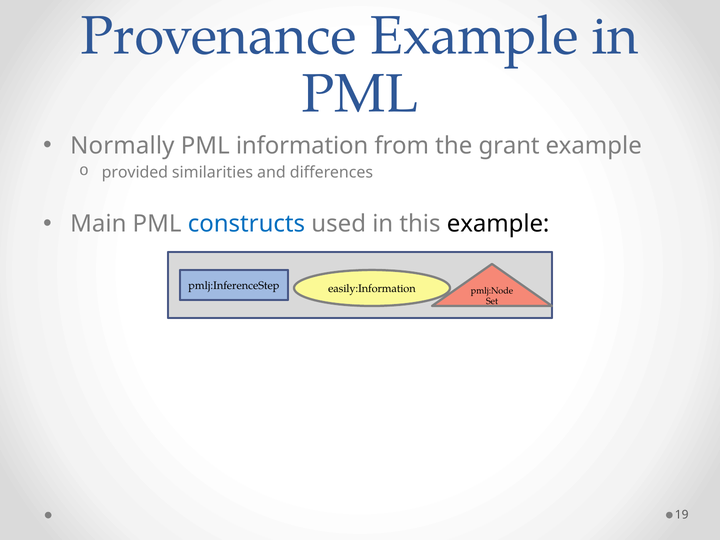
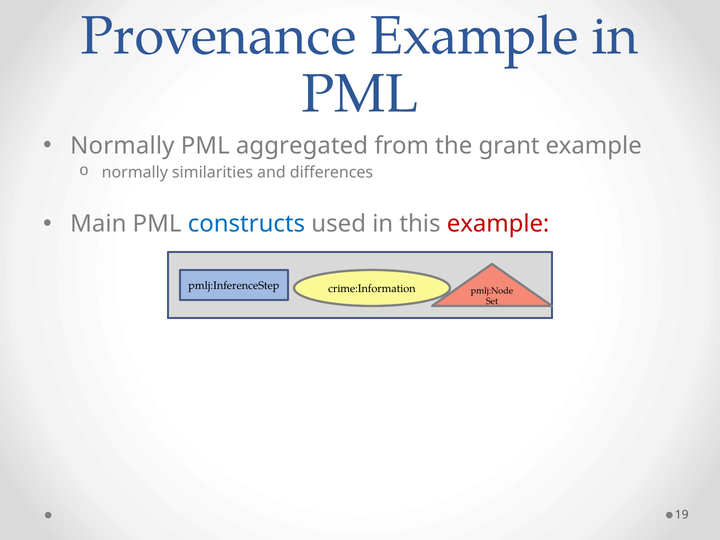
information: information -> aggregated
provided at (135, 172): provided -> normally
example at (498, 224) colour: black -> red
easily:Information: easily:Information -> crime:Information
